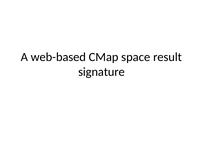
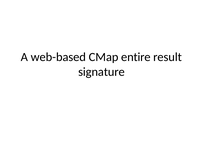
space: space -> entire
